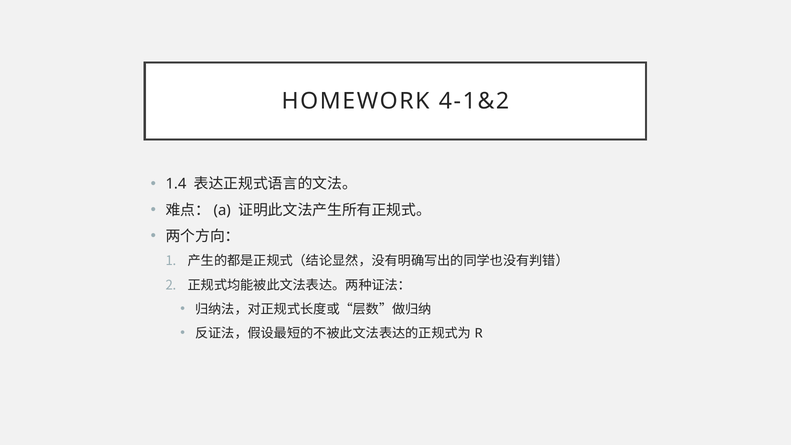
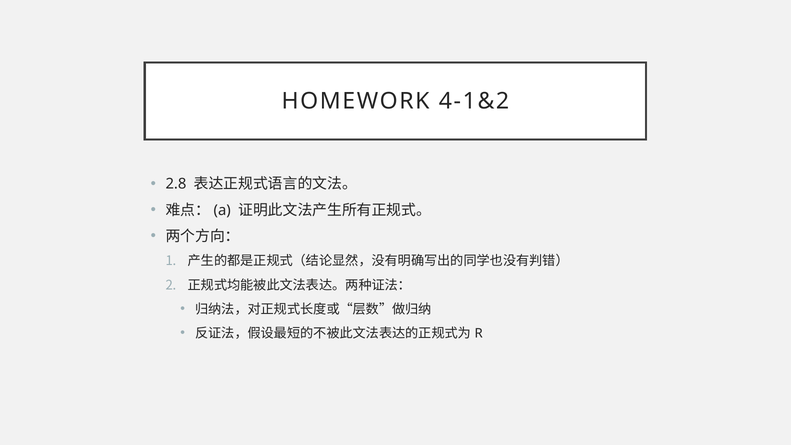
1.4: 1.4 -> 2.8
